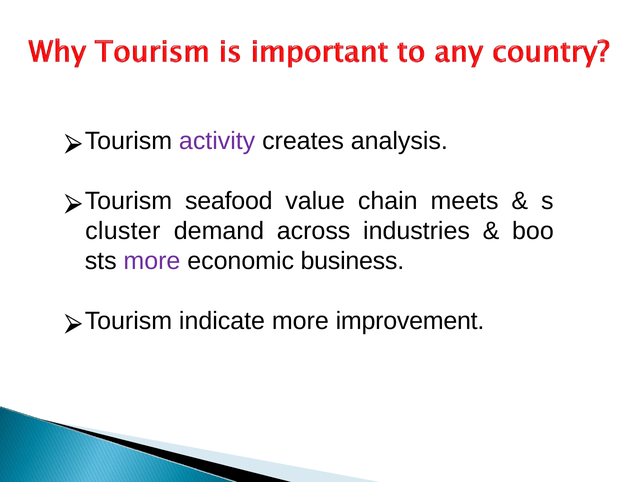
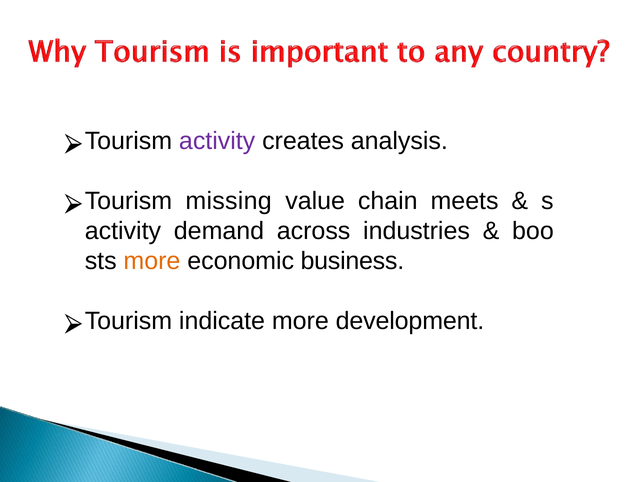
seafood: seafood -> missing
cluster at (123, 231): cluster -> activity
more at (152, 261) colour: purple -> orange
improvement: improvement -> development
